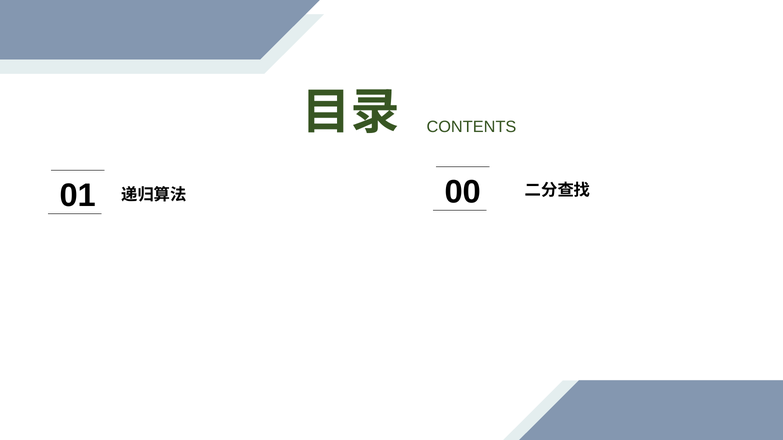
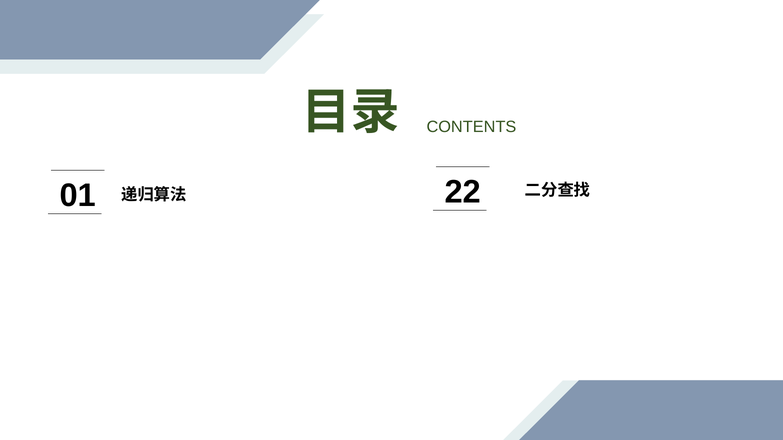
00: 00 -> 22
